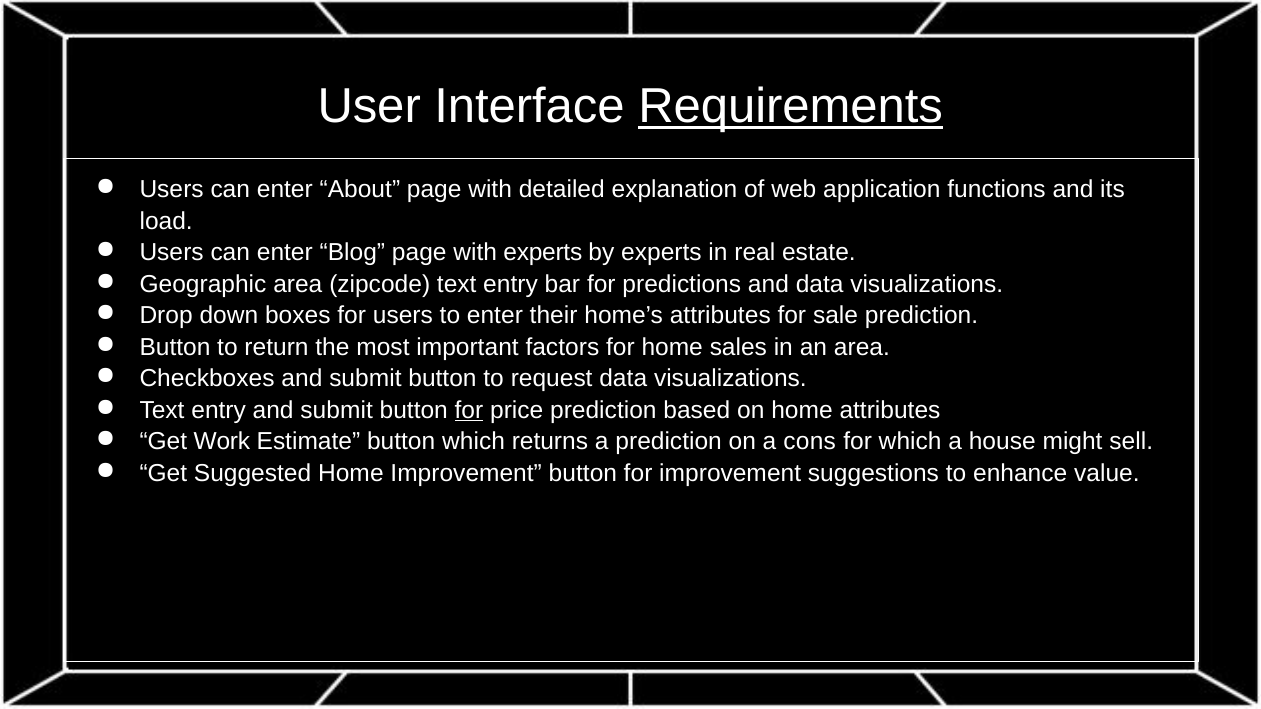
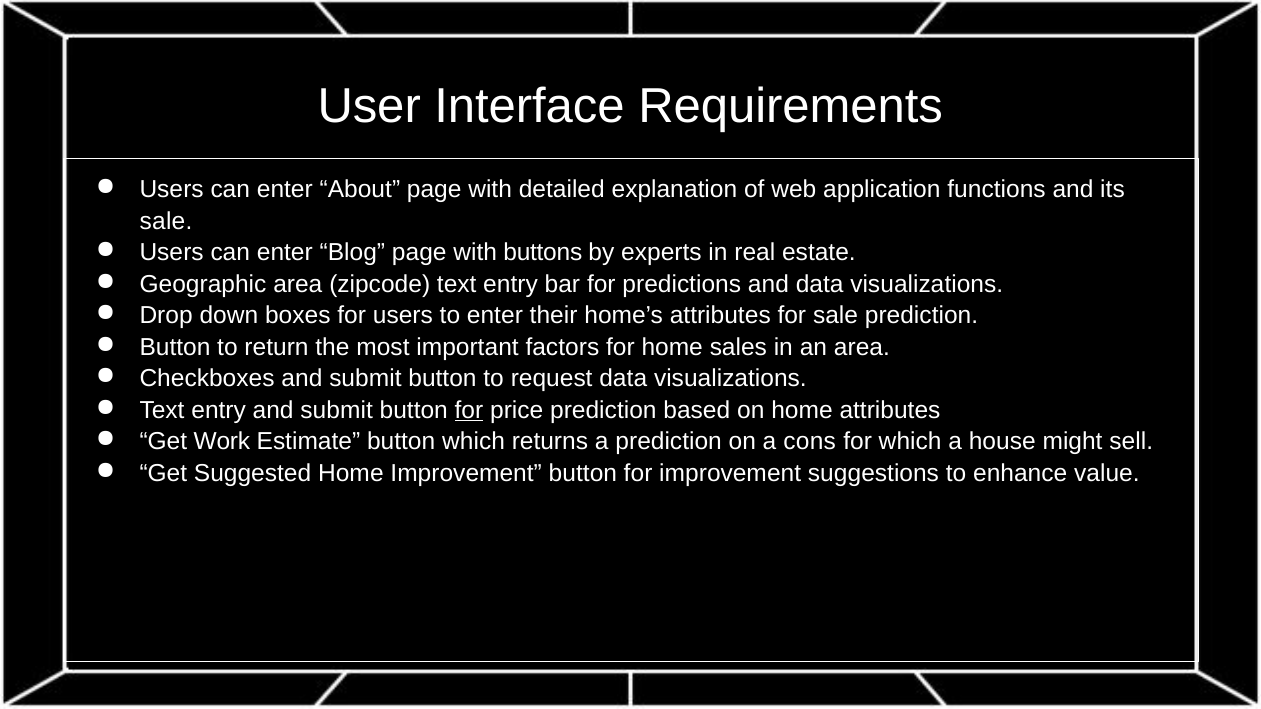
Requirements underline: present -> none
load at (166, 221): load -> sale
with experts: experts -> buttons
